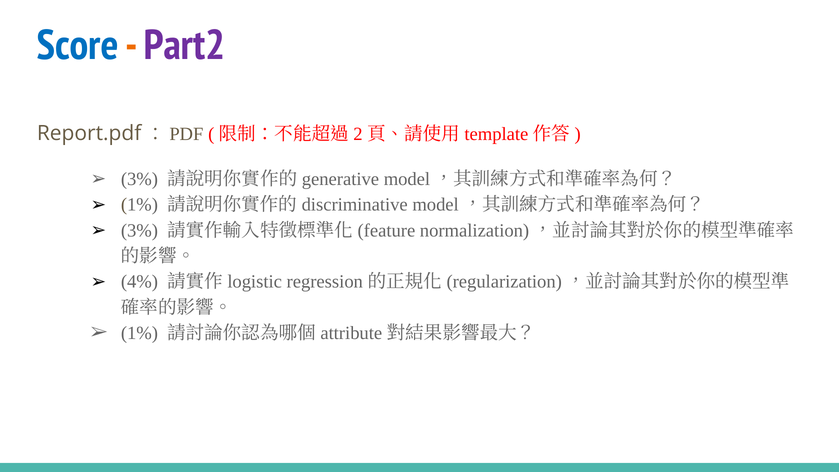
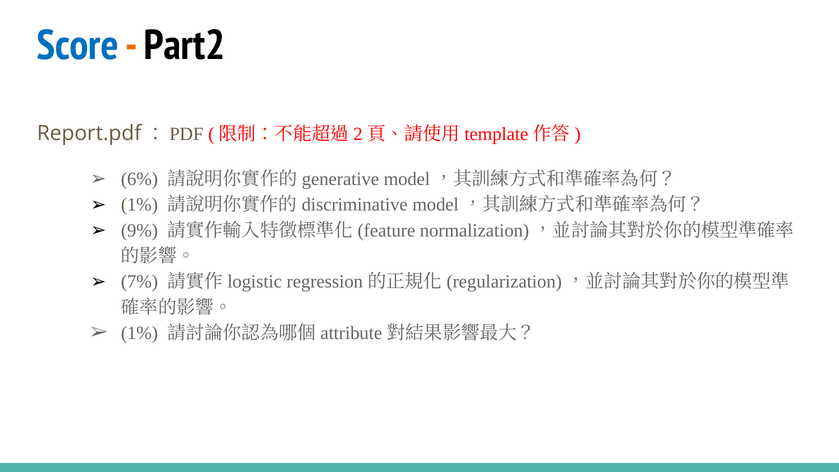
Part2 colour: purple -> black
3% at (139, 179): 3% -> 6%
3% at (139, 230): 3% -> 9%
4%: 4% -> 7%
